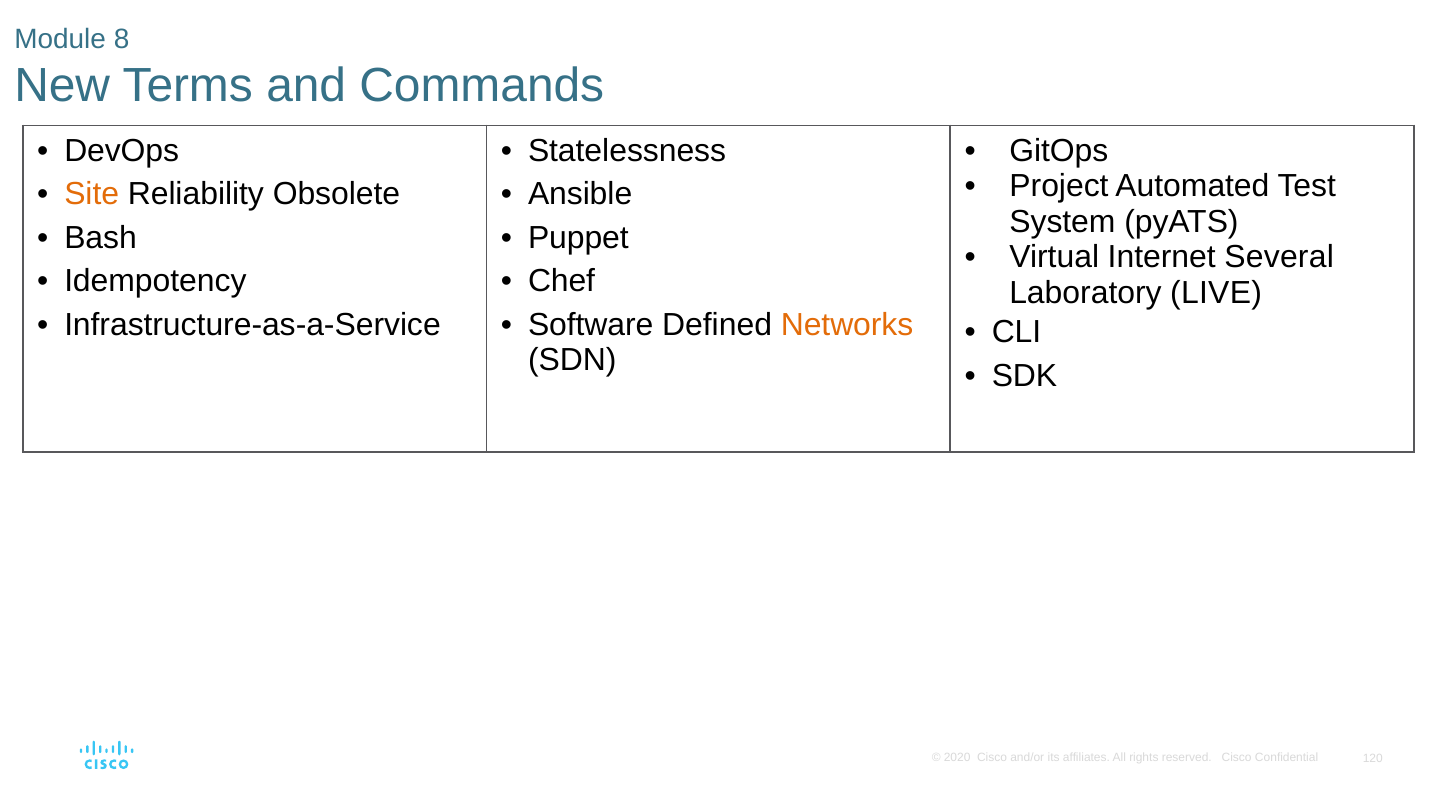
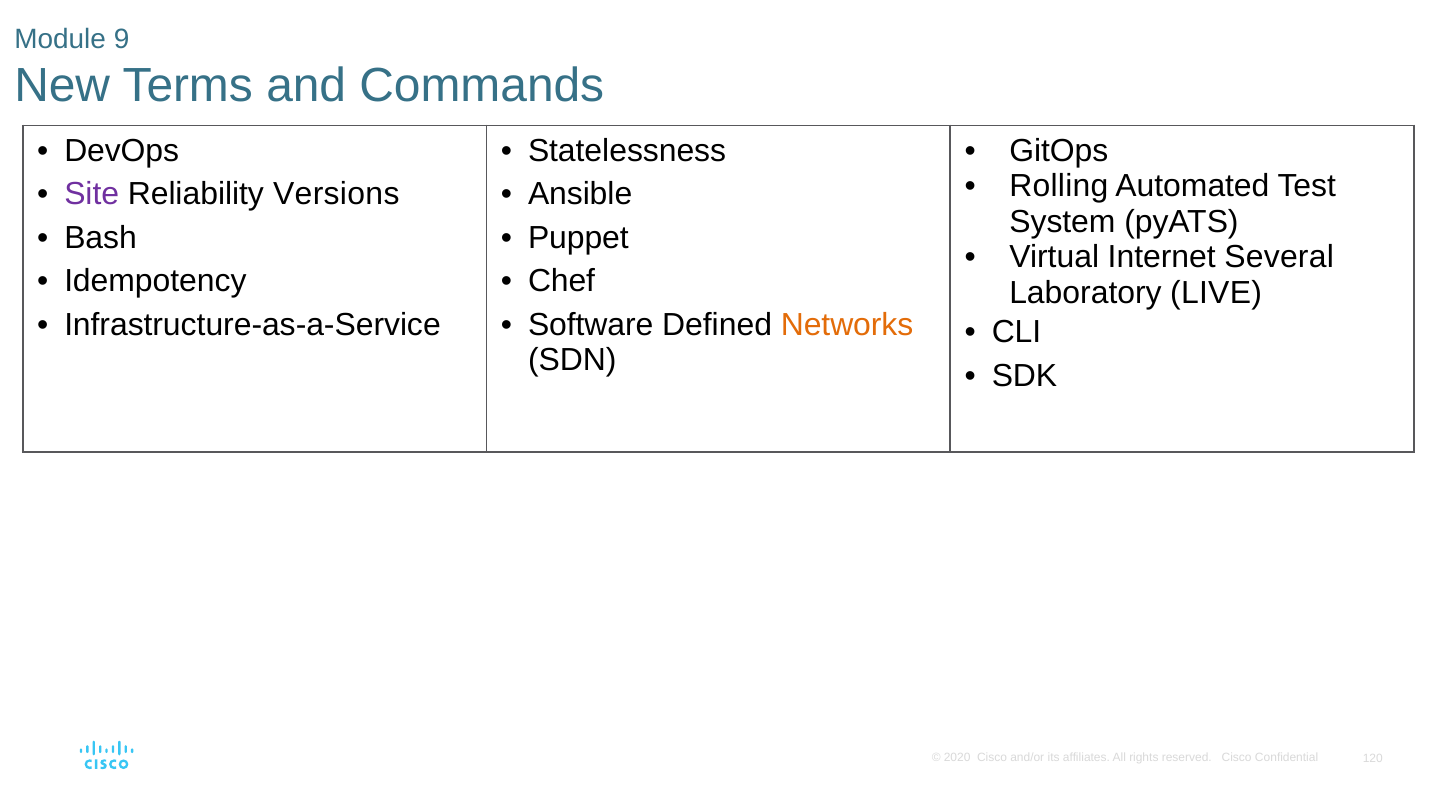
8: 8 -> 9
Project: Project -> Rolling
Site colour: orange -> purple
Obsolete: Obsolete -> Versions
